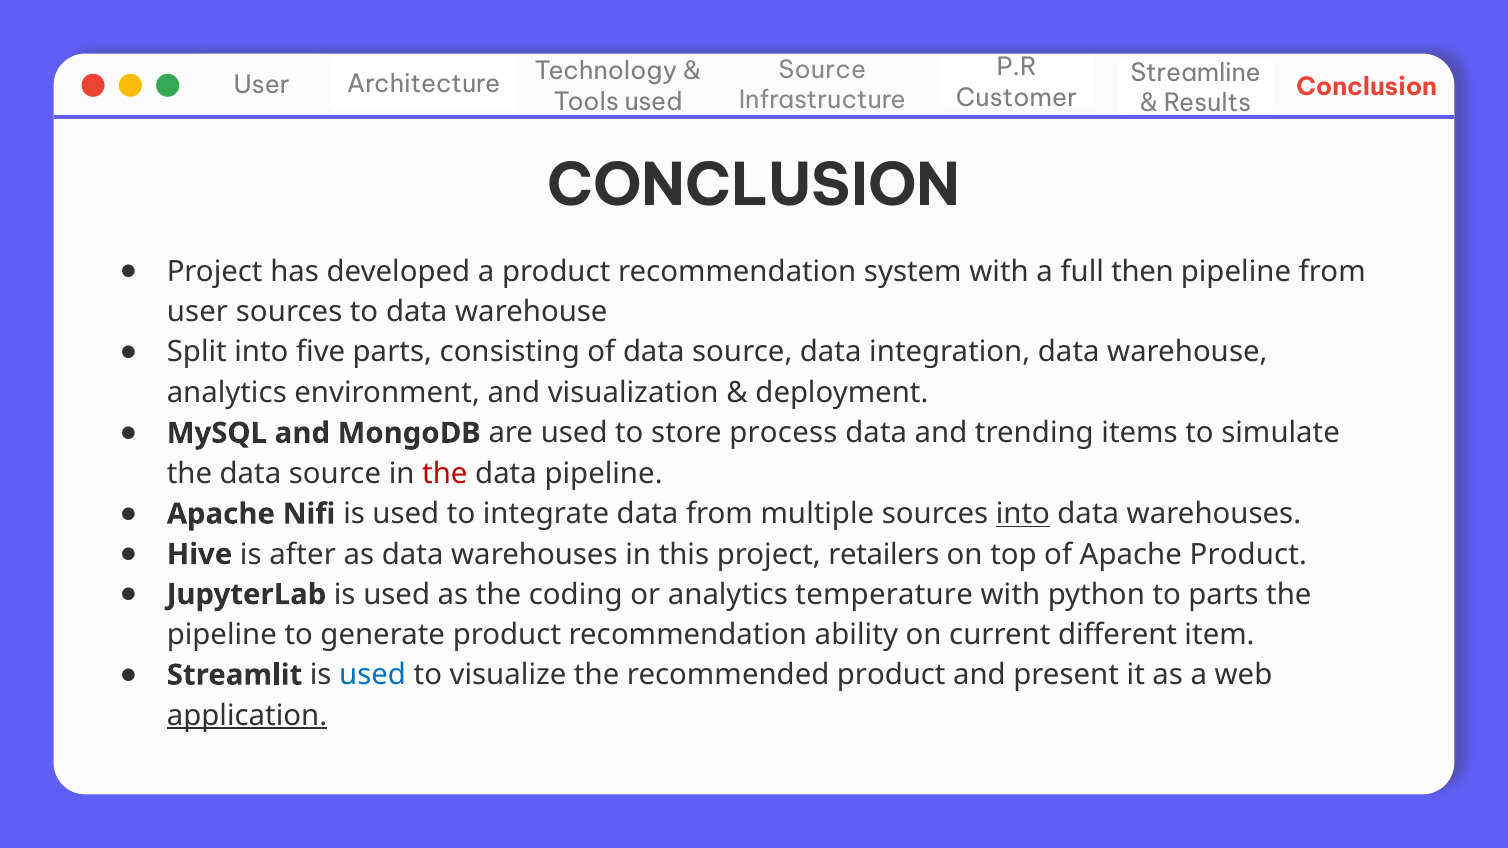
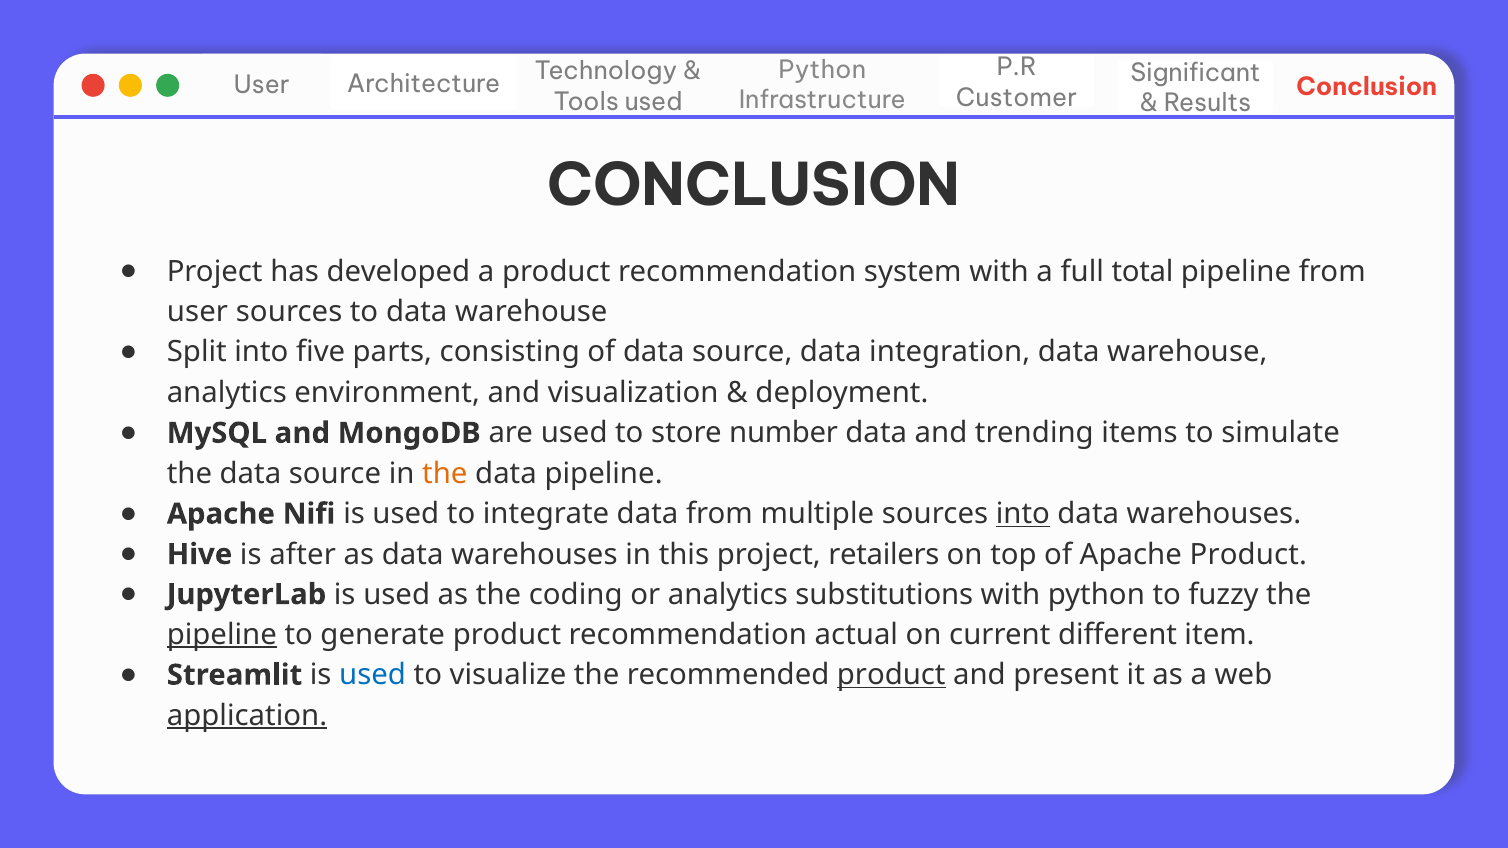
Source at (822, 70): Source -> Python
Streamline: Streamline -> Significant
then: then -> total
process: process -> number
the at (445, 474) colour: red -> orange
temperature: temperature -> substitutions
to parts: parts -> fuzzy
pipeline at (222, 635) underline: none -> present
ability: ability -> actual
product at (891, 675) underline: none -> present
